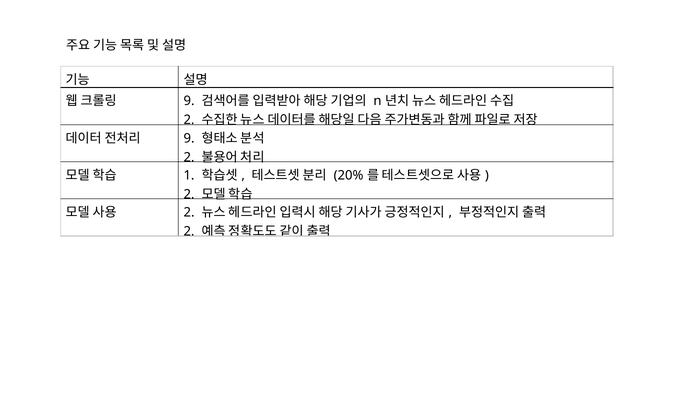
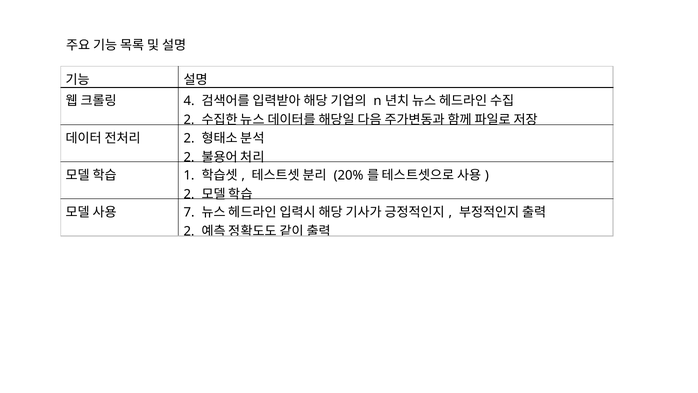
9 at (189, 101): 9 -> 4
9 at (189, 138): 9 -> 2
2 at (189, 212): 2 -> 7
